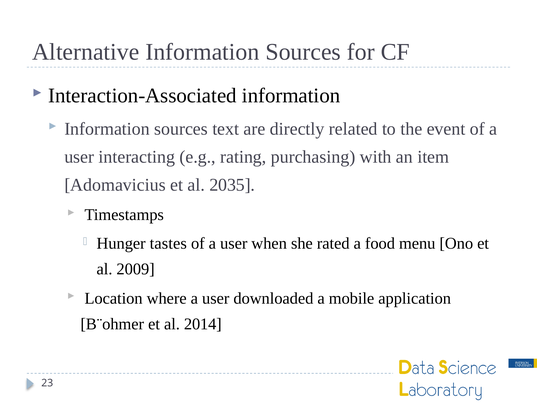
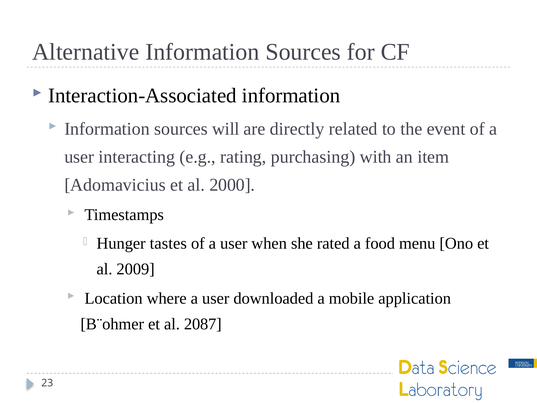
text: text -> will
2035: 2035 -> 2000
2014: 2014 -> 2087
